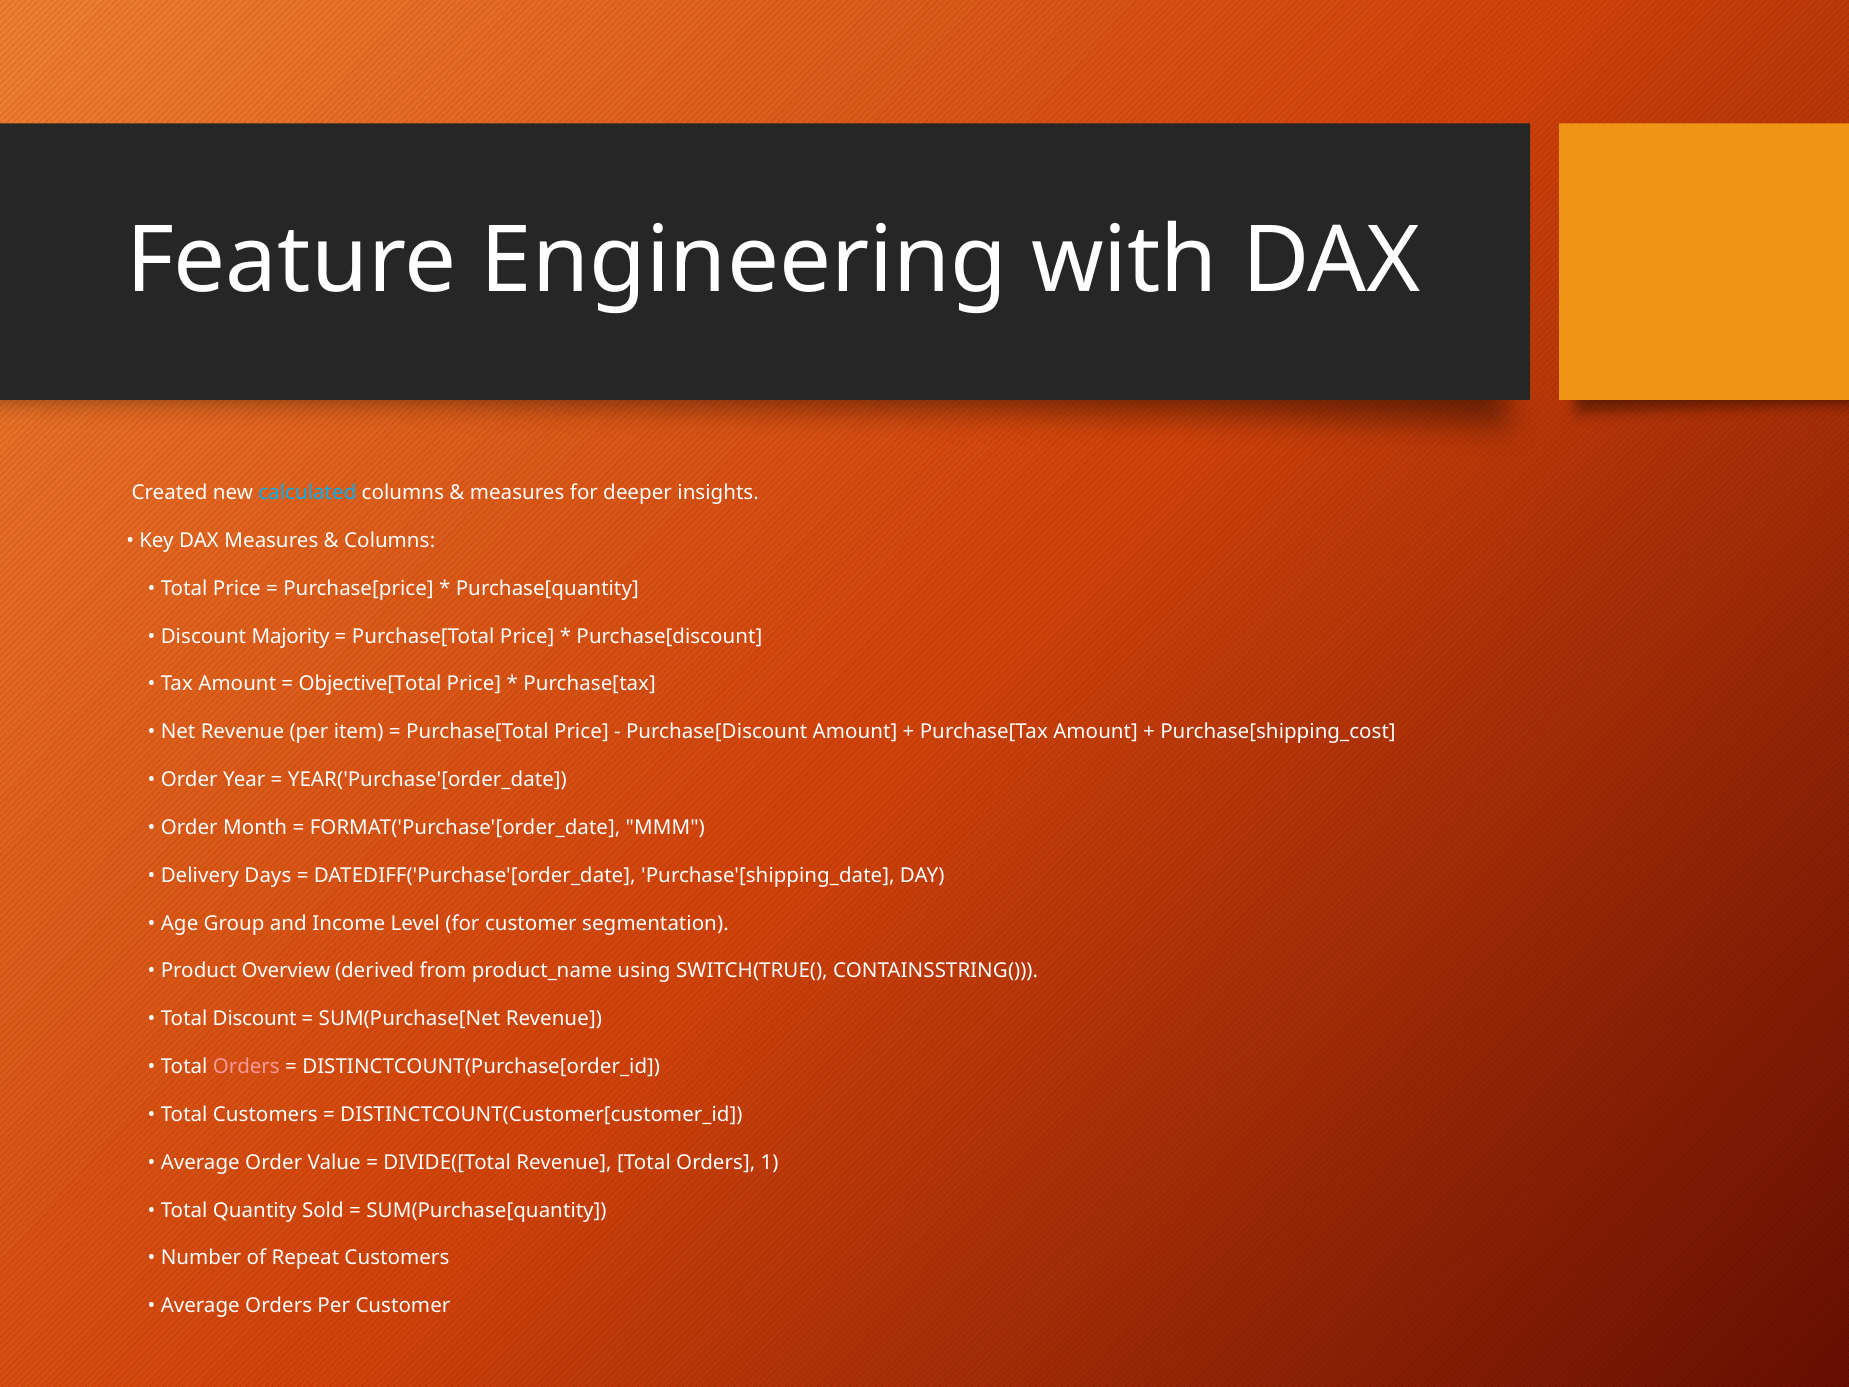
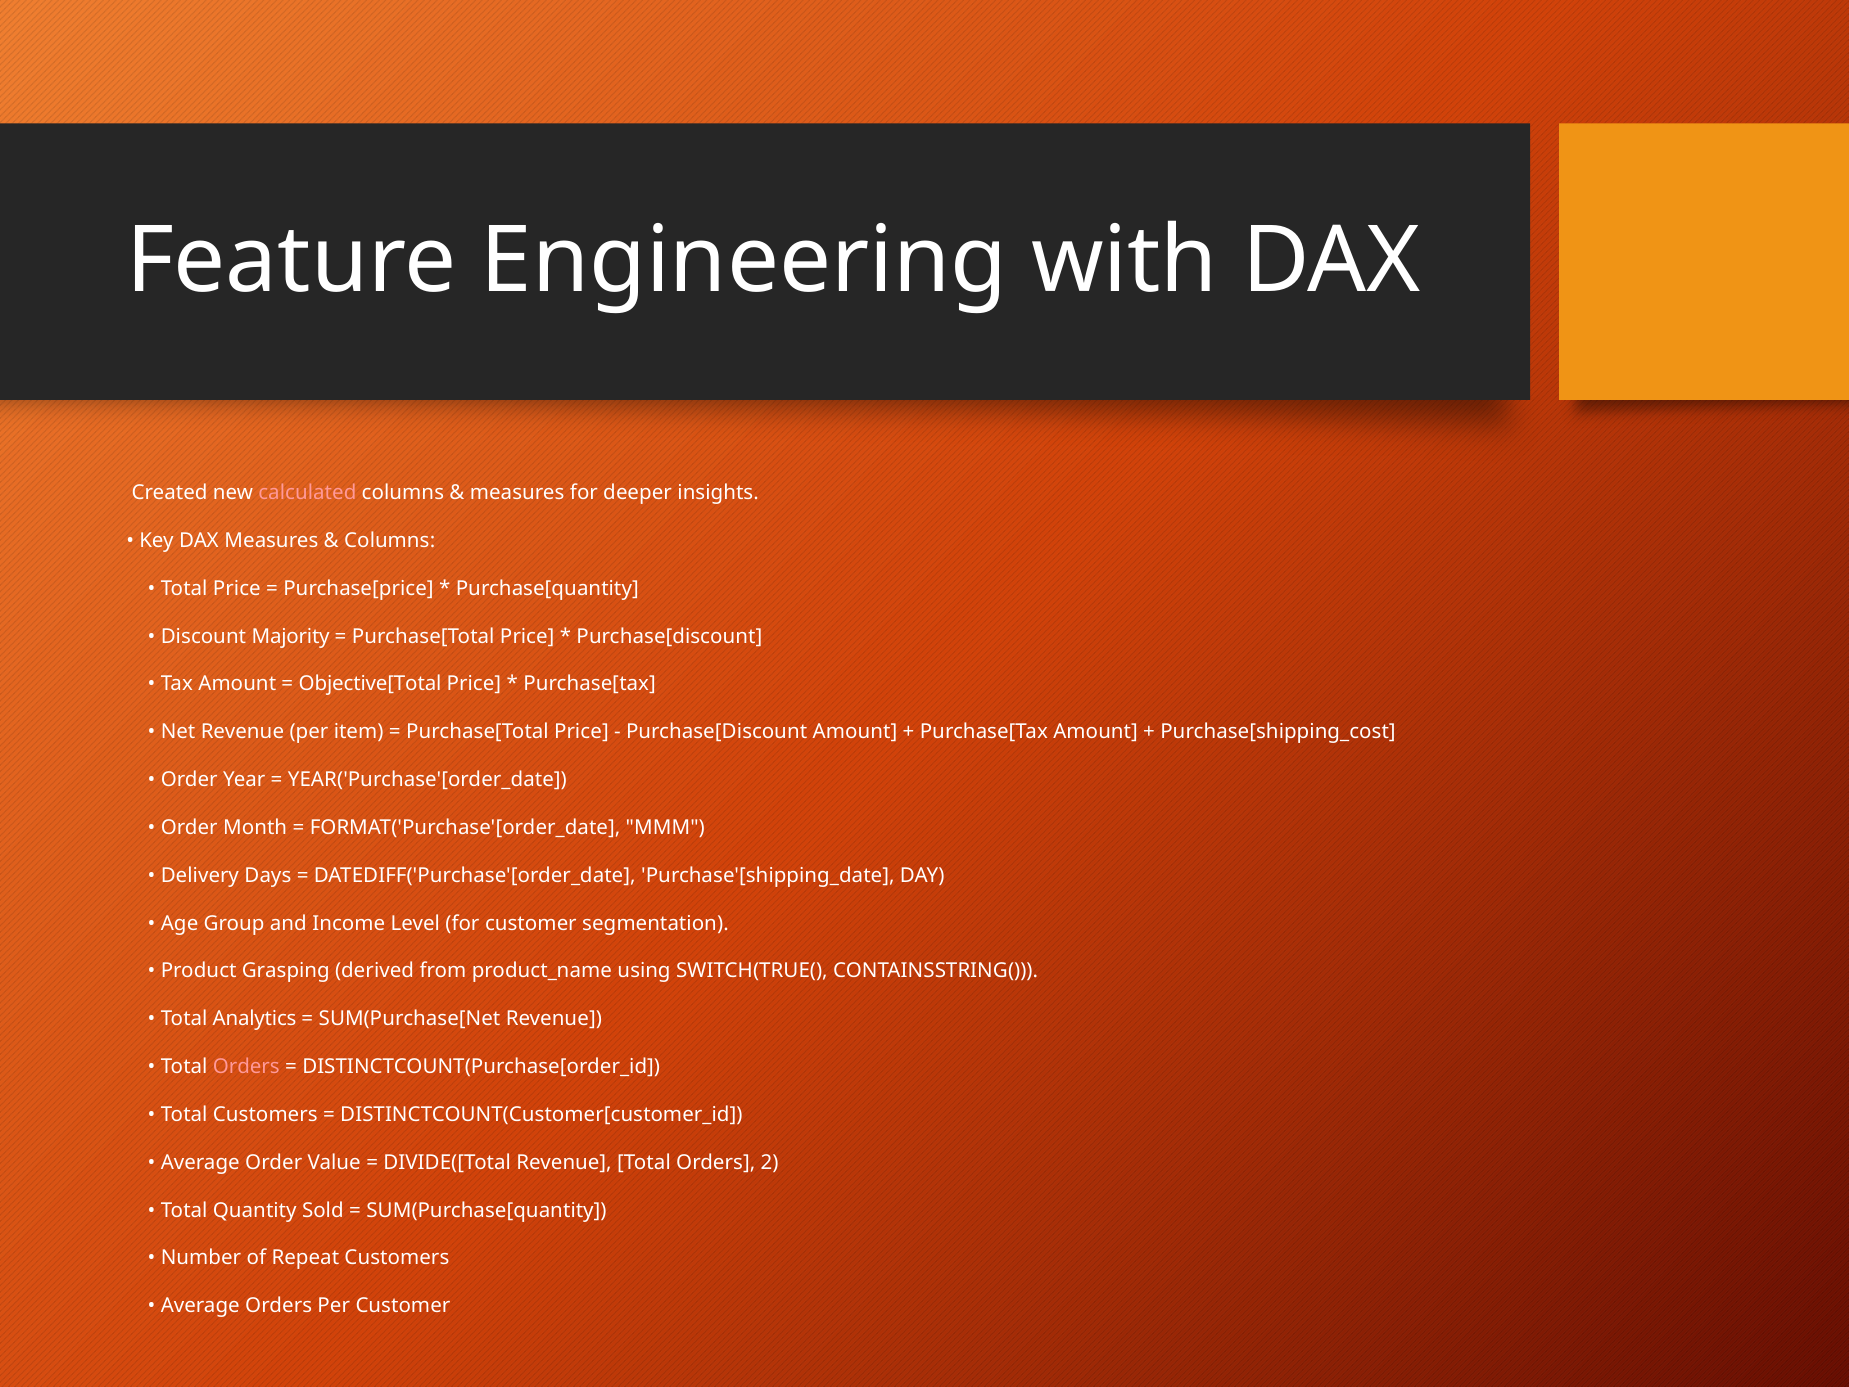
calculated colour: light blue -> pink
Overview: Overview -> Grasping
Total Discount: Discount -> Analytics
1: 1 -> 2
